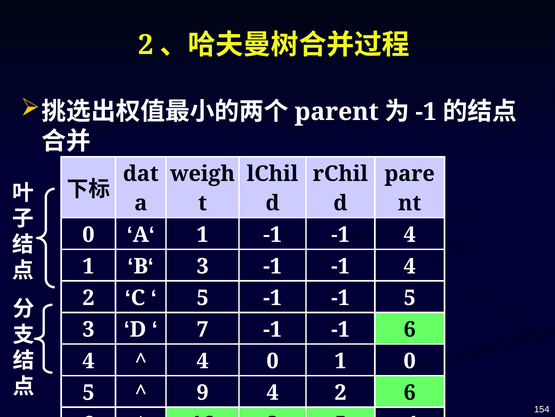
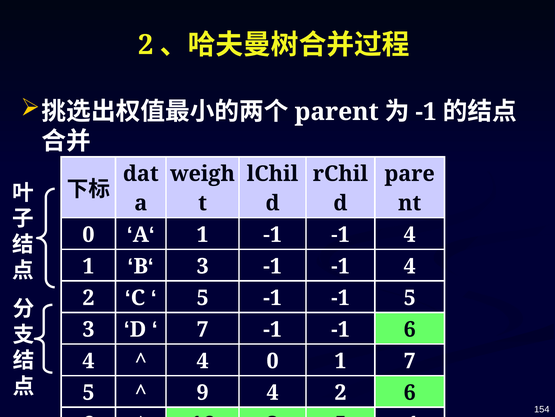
1 0: 0 -> 7
